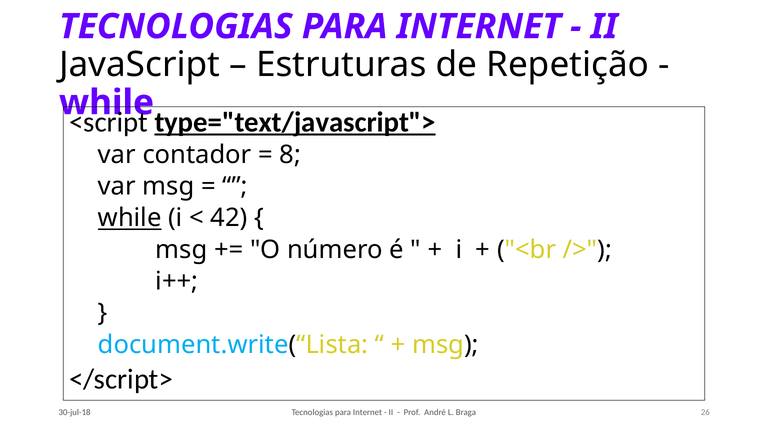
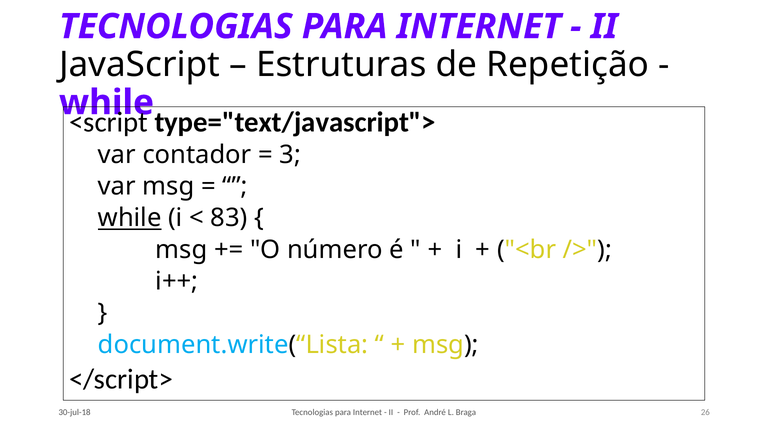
type="text/javascript"> underline: present -> none
8: 8 -> 3
42: 42 -> 83
